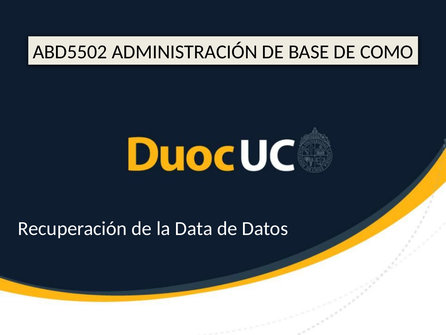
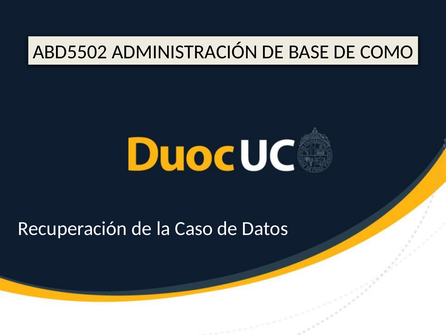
Data: Data -> Caso
